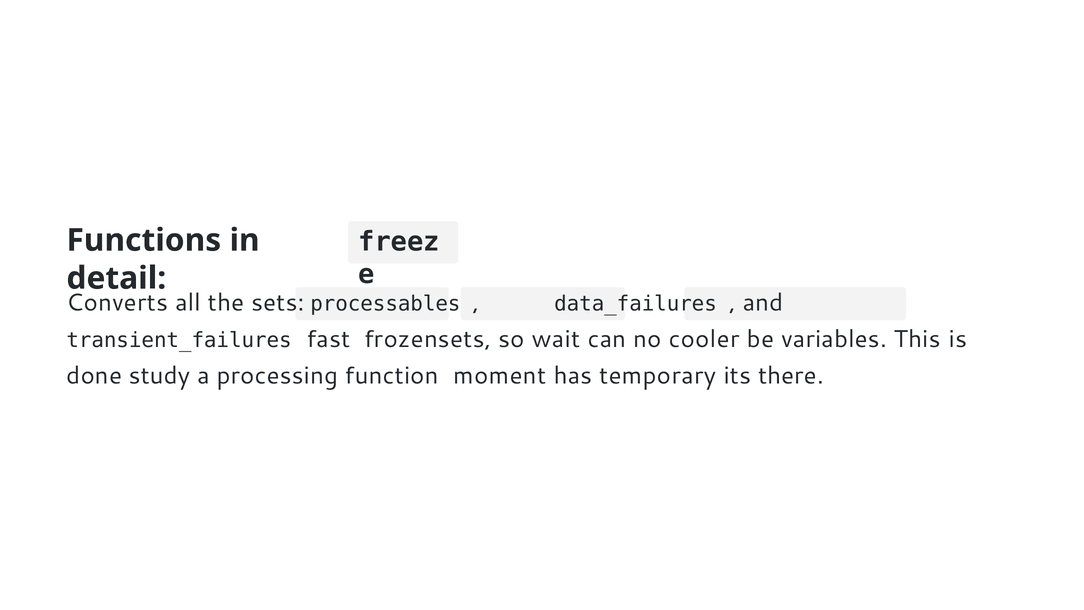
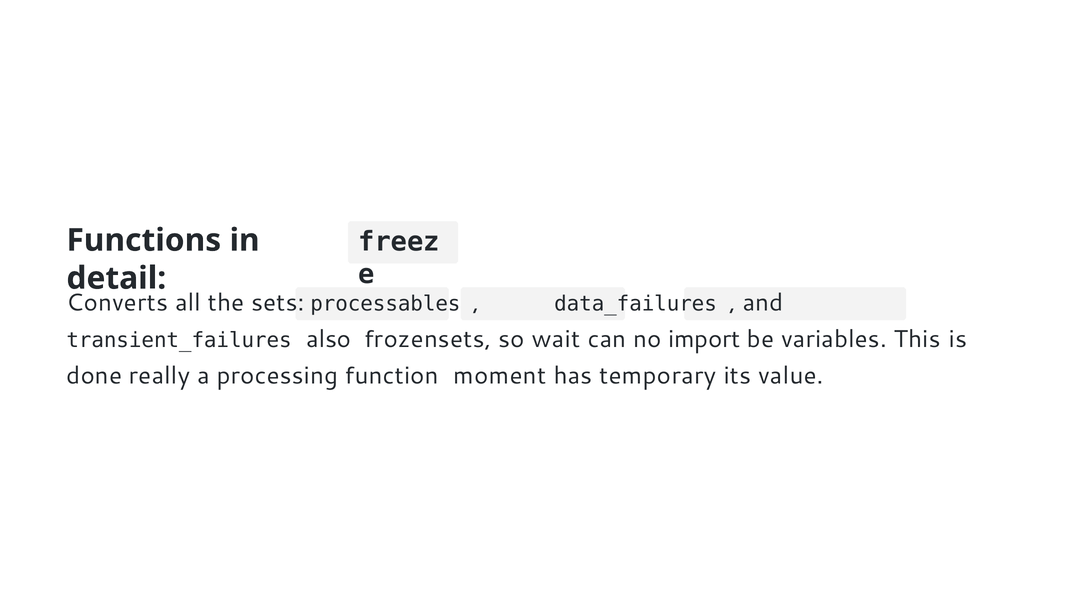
fast: fast -> also
cooler: cooler -> import
study: study -> really
there: there -> value
